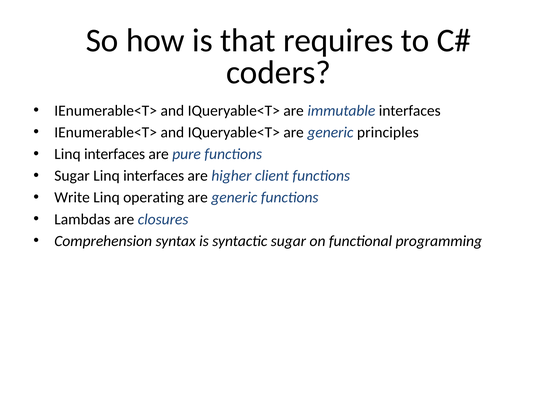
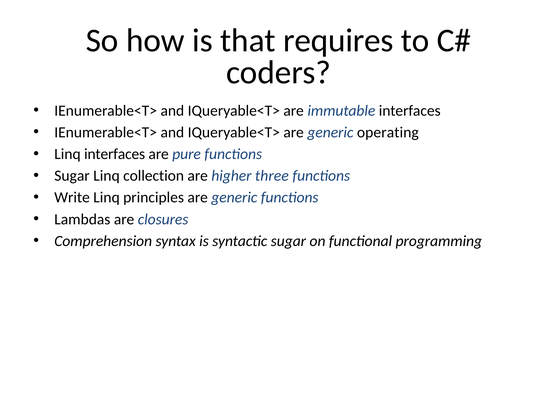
principles: principles -> operating
interfaces at (154, 176): interfaces -> collection
client: client -> three
operating: operating -> principles
